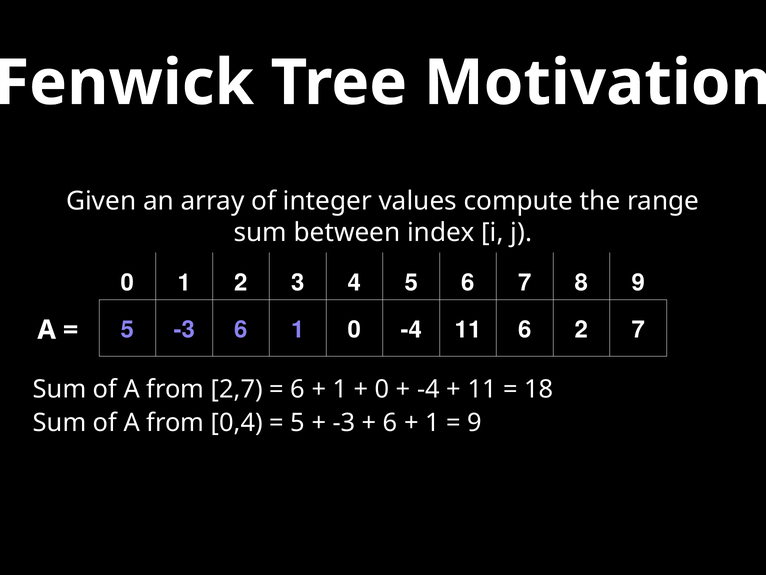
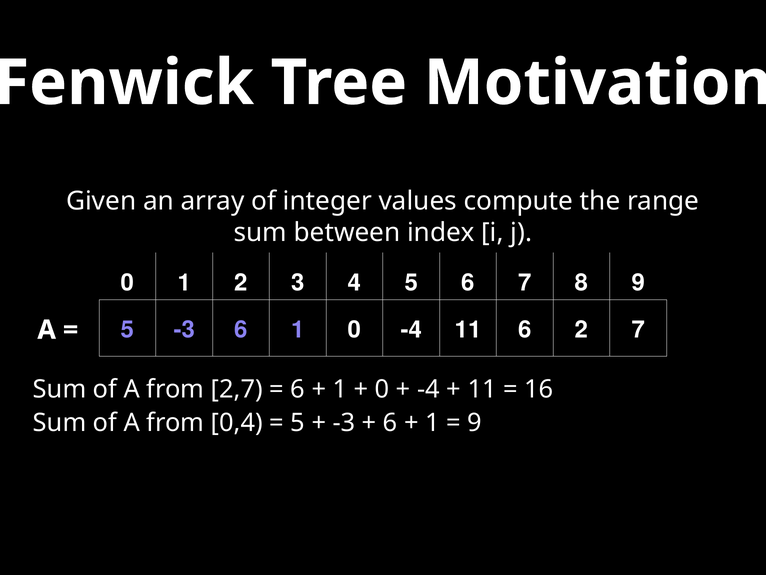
18: 18 -> 16
